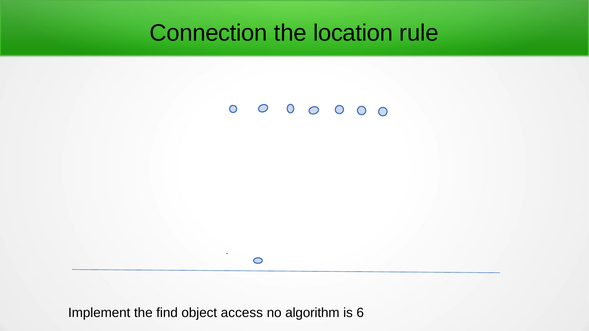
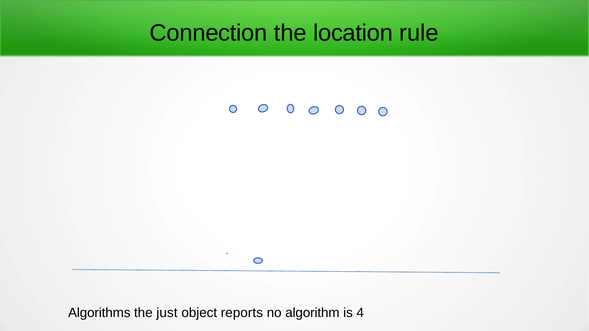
Implement: Implement -> Algorithms
find: find -> just
access: access -> reports
6: 6 -> 4
